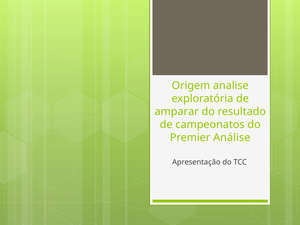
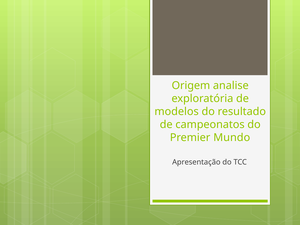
amparar: amparar -> modelos
Análise: Análise -> Mundo
